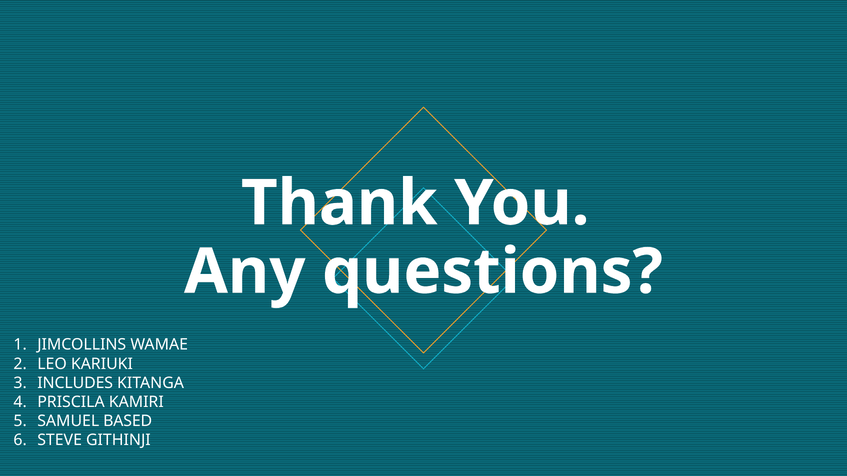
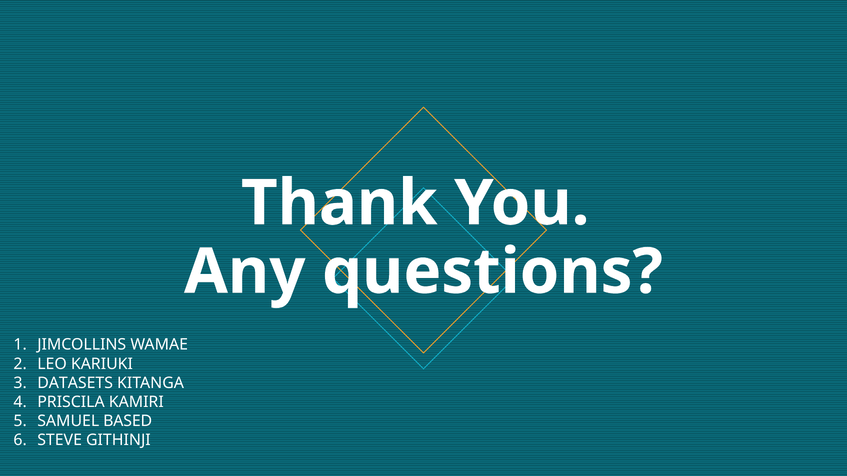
INCLUDES: INCLUDES -> DATASETS
